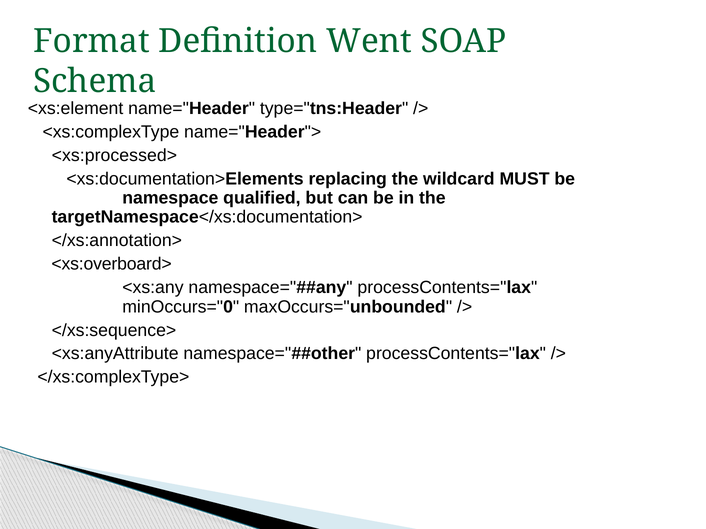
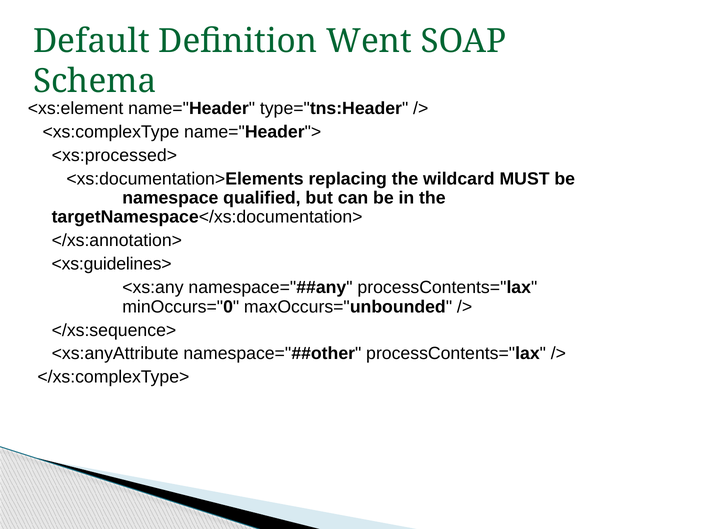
Format: Format -> Default
<xs:overboard>: <xs:overboard> -> <xs:guidelines>
